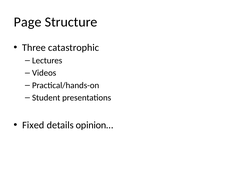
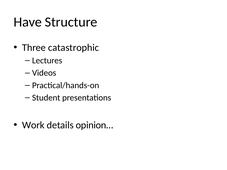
Page: Page -> Have
Fixed: Fixed -> Work
